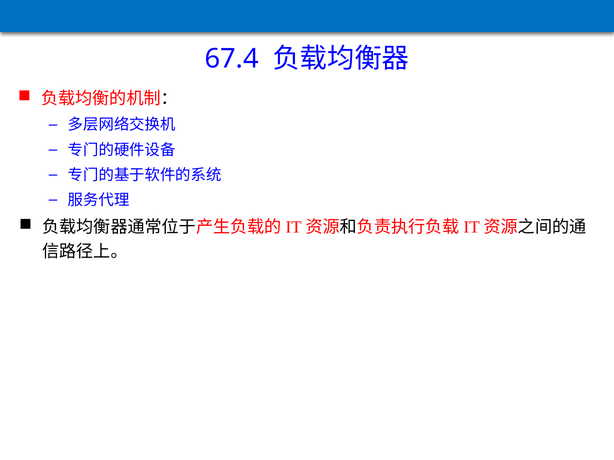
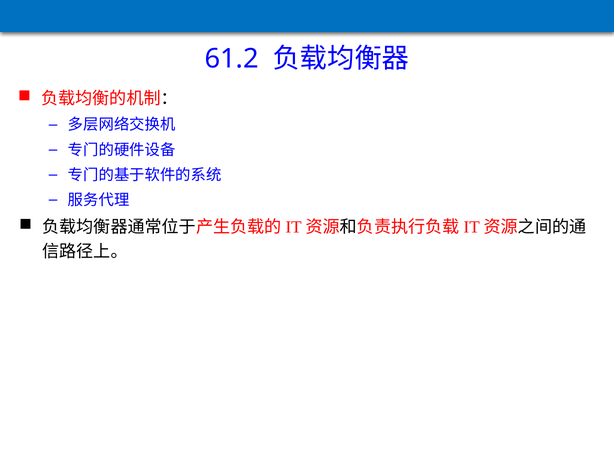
67.4: 67.4 -> 61.2
